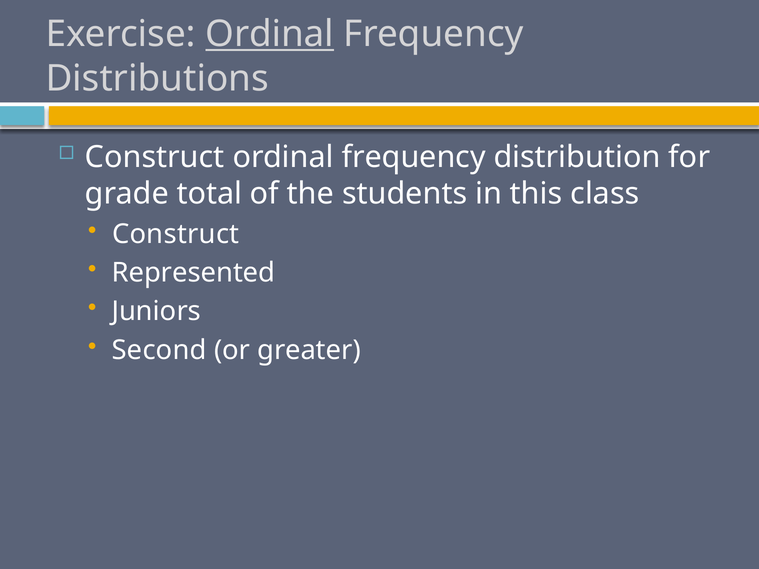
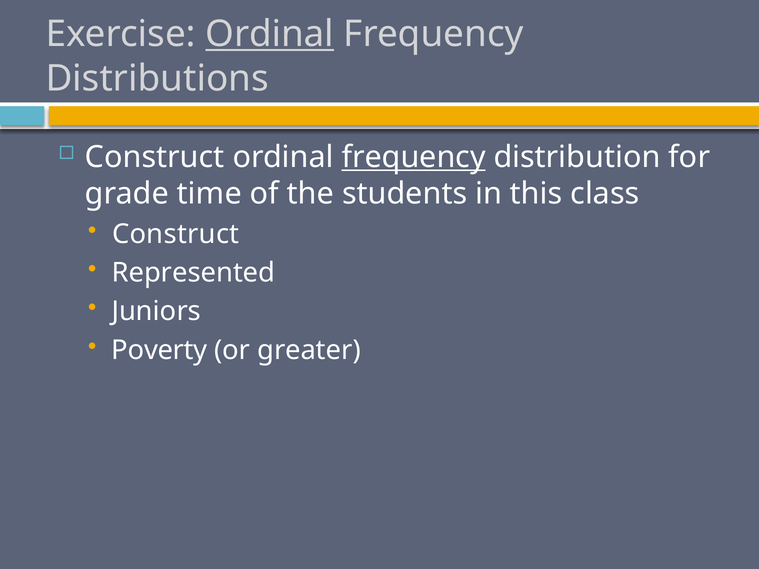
frequency at (414, 157) underline: none -> present
total: total -> time
Second: Second -> Poverty
